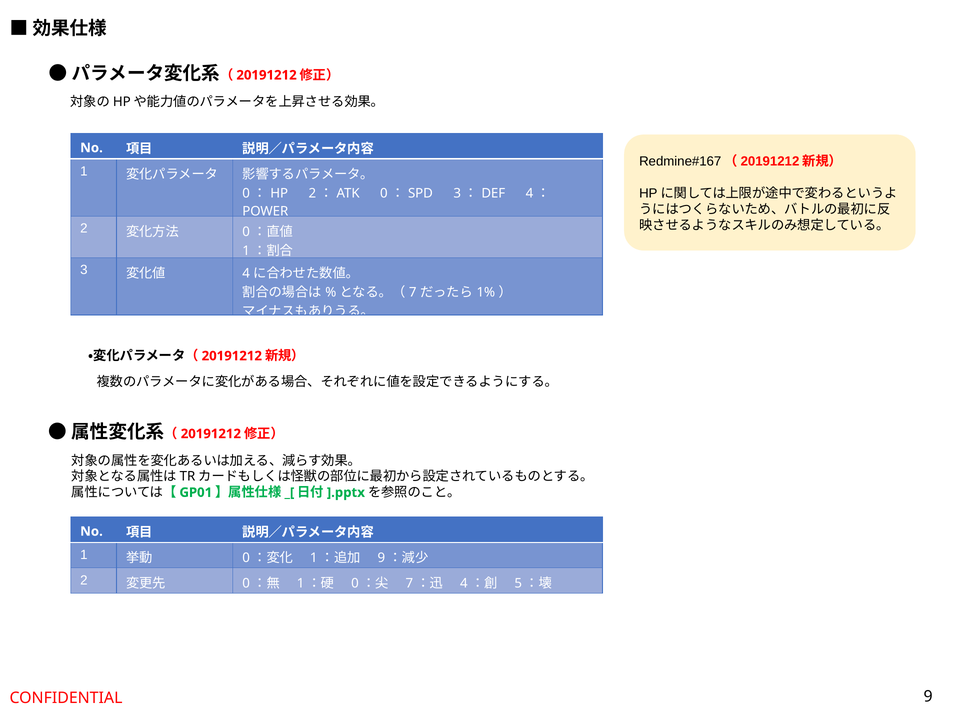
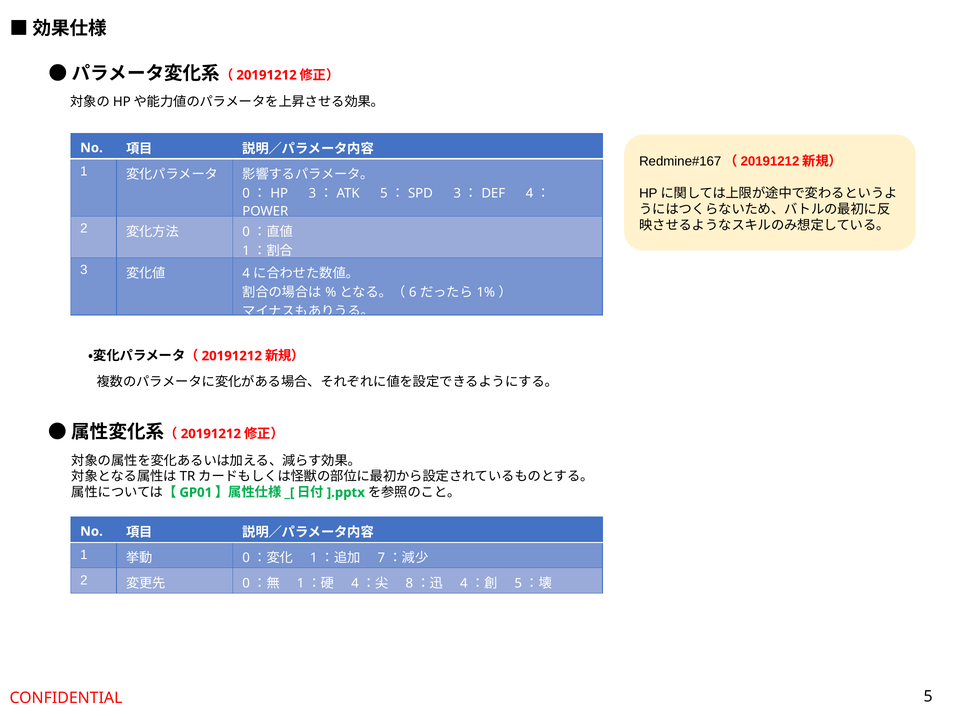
2 at (312, 193): 2 -> 3
0 at (384, 193): 0 -> 5
7 at (413, 292): 7 -> 6
9 at (381, 558): 9 -> 7
0 at (355, 583): 0 -> 4
7 at (409, 583): 7 -> 8
CONFIDENTIAL 9: 9 -> 5
